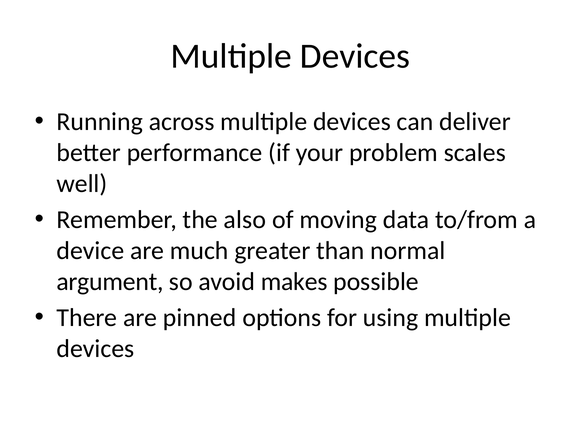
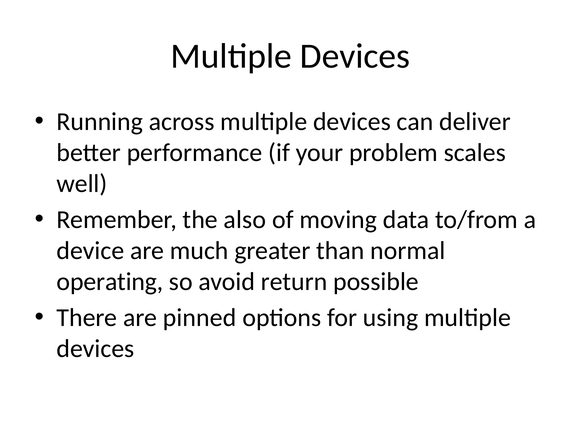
argument: argument -> operating
makes: makes -> return
